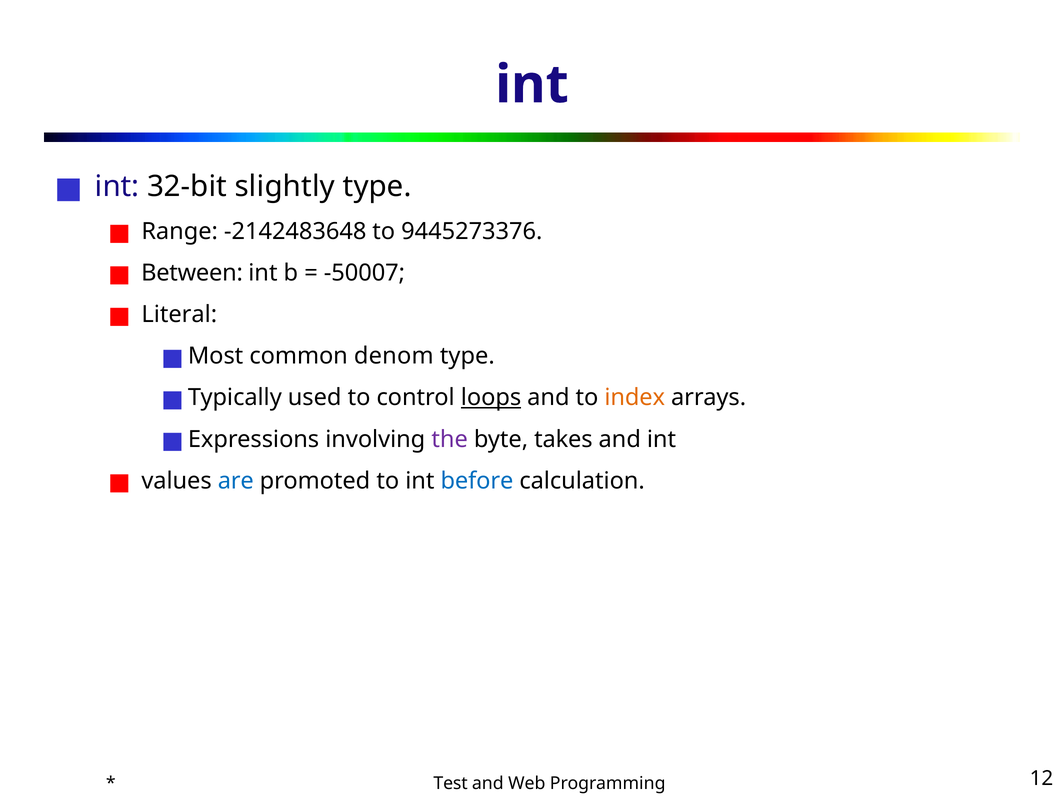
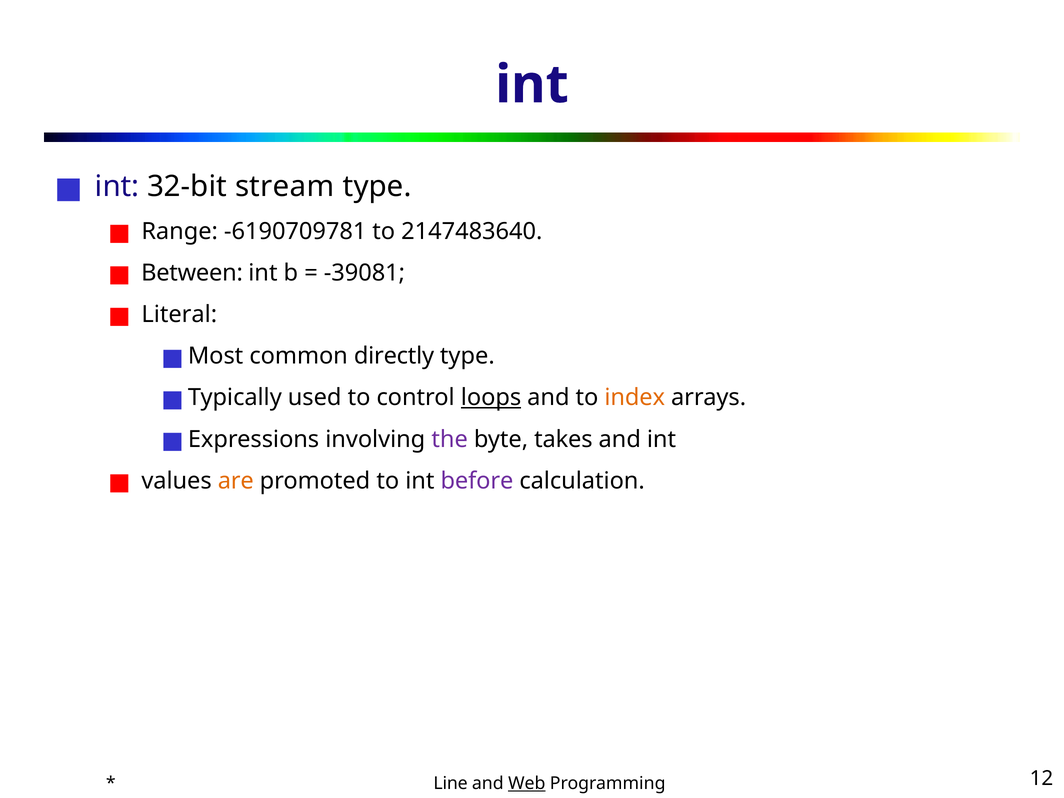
slightly: slightly -> stream
-2142483648: -2142483648 -> -6190709781
9445273376: 9445273376 -> 2147483640
-50007: -50007 -> -39081
denom: denom -> directly
are colour: blue -> orange
before colour: blue -> purple
Test: Test -> Line
Web underline: none -> present
